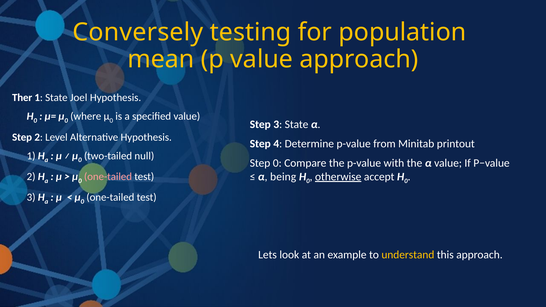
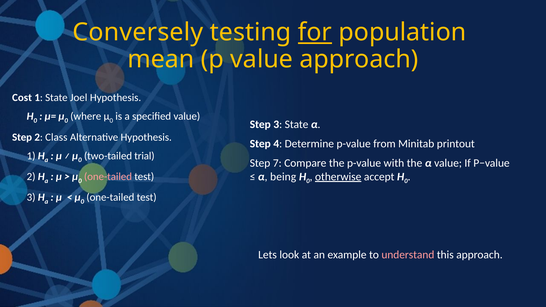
for underline: none -> present
Ther: Ther -> Cost
Level: Level -> Class
null: null -> trial
Step 0: 0 -> 7
understand colour: yellow -> pink
